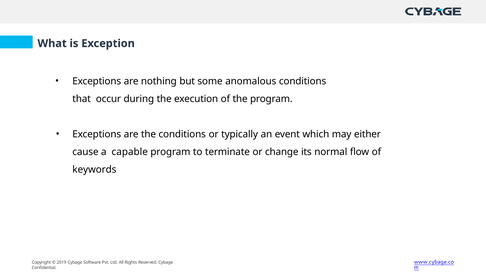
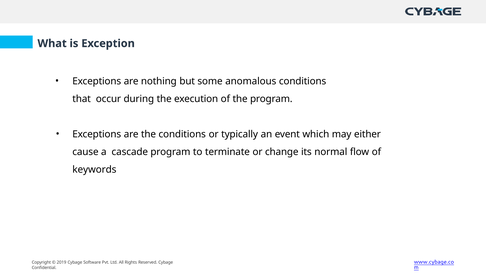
capable: capable -> cascade
